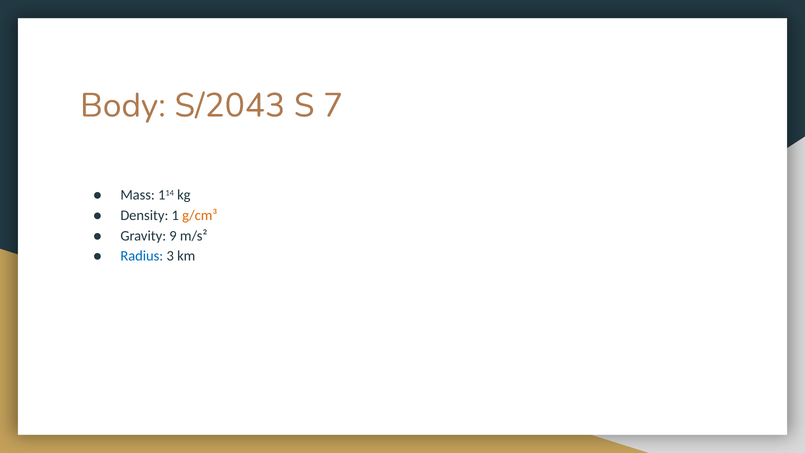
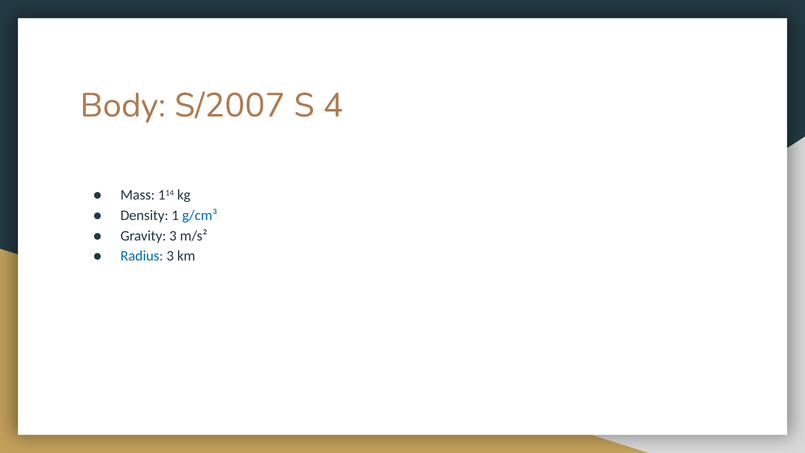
S/2043: S/2043 -> S/2007
7: 7 -> 4
g/cm³ colour: orange -> blue
Gravity 9: 9 -> 3
